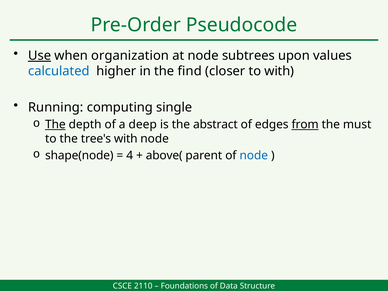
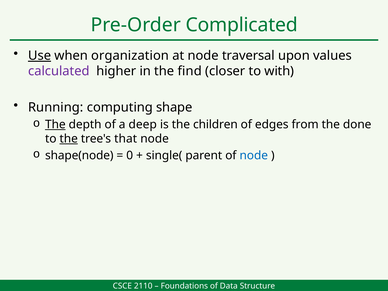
Pseudocode: Pseudocode -> Complicated
subtrees: subtrees -> traversal
calculated colour: blue -> purple
single: single -> shape
abstract: abstract -> children
from underline: present -> none
must: must -> done
the at (69, 139) underline: none -> present
tree's with: with -> that
4: 4 -> 0
above(: above( -> single(
